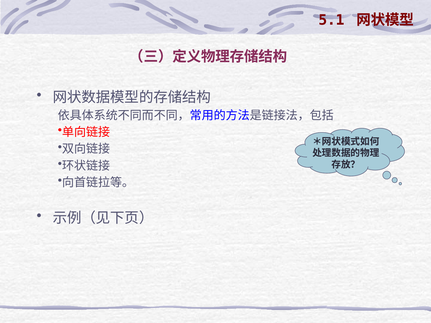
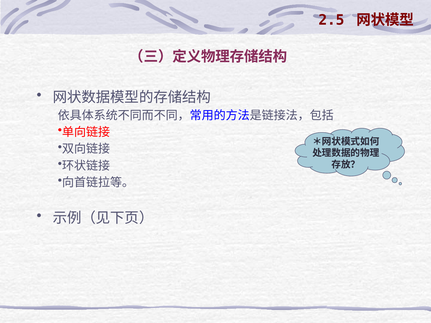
5.1: 5.1 -> 2.5
